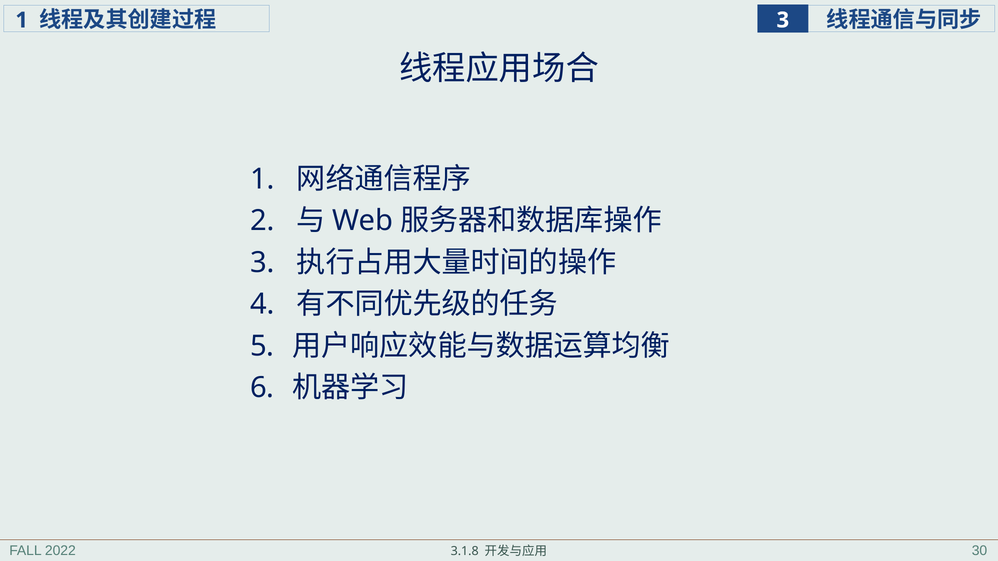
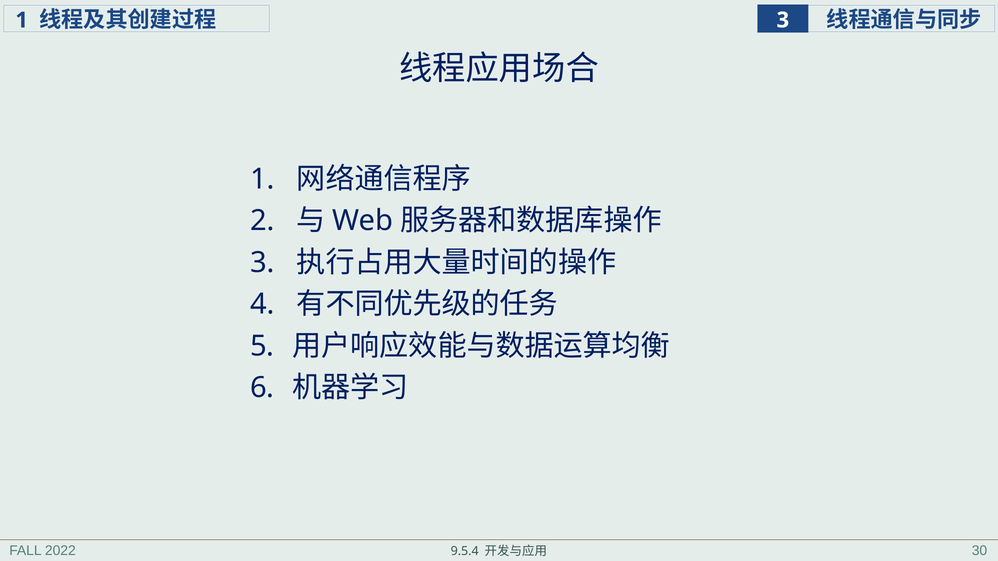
3.1.8: 3.1.8 -> 9.5.4
